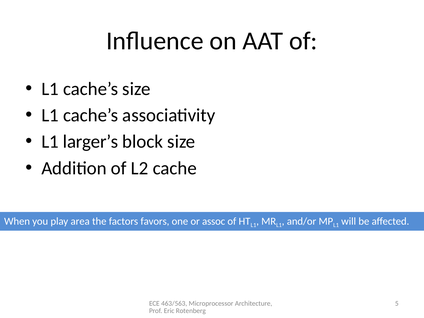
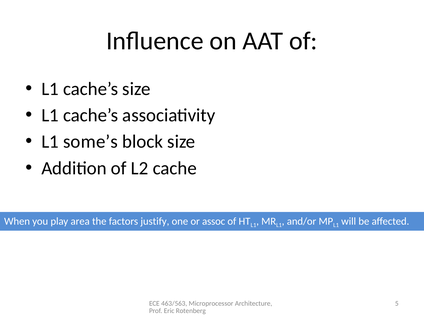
larger’s: larger’s -> some’s
favors: favors -> justify
